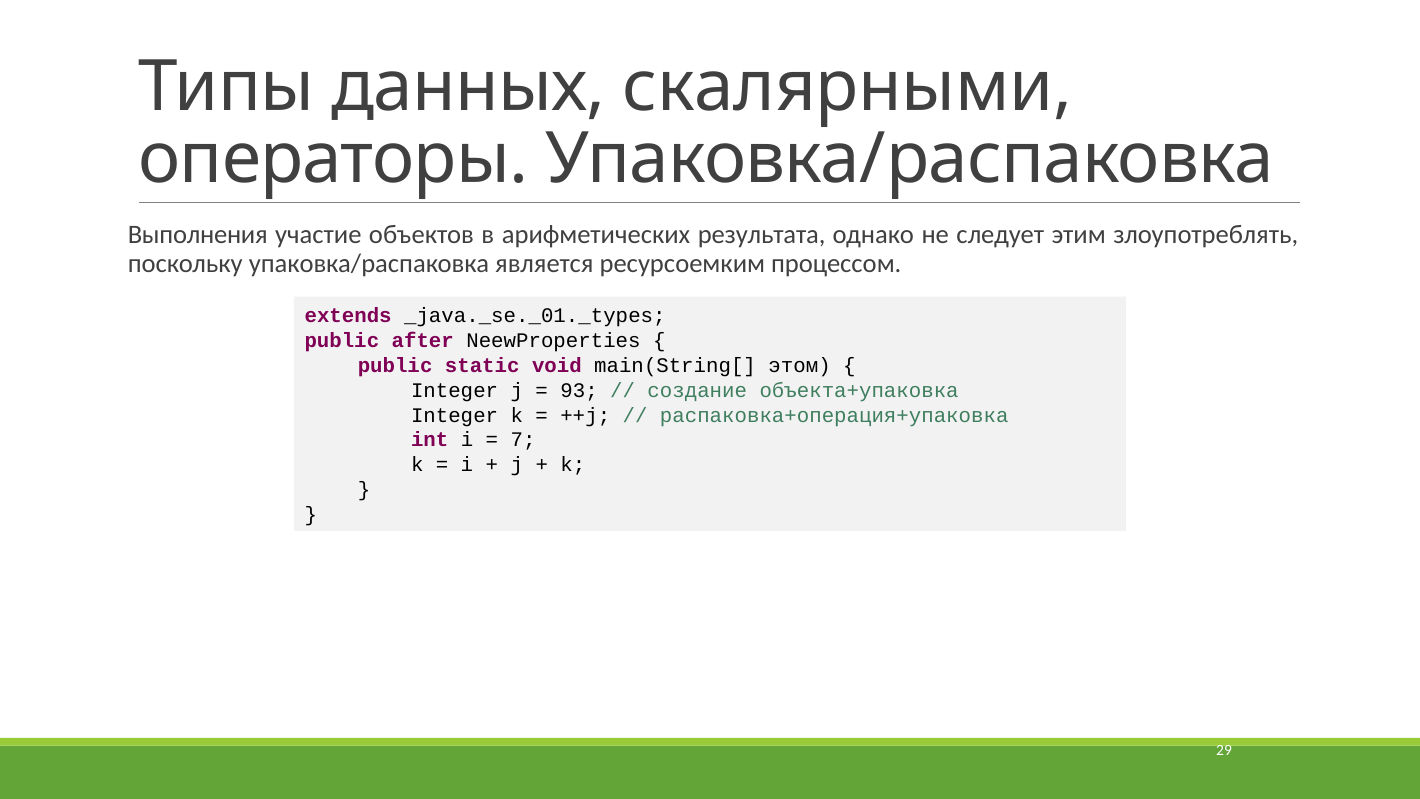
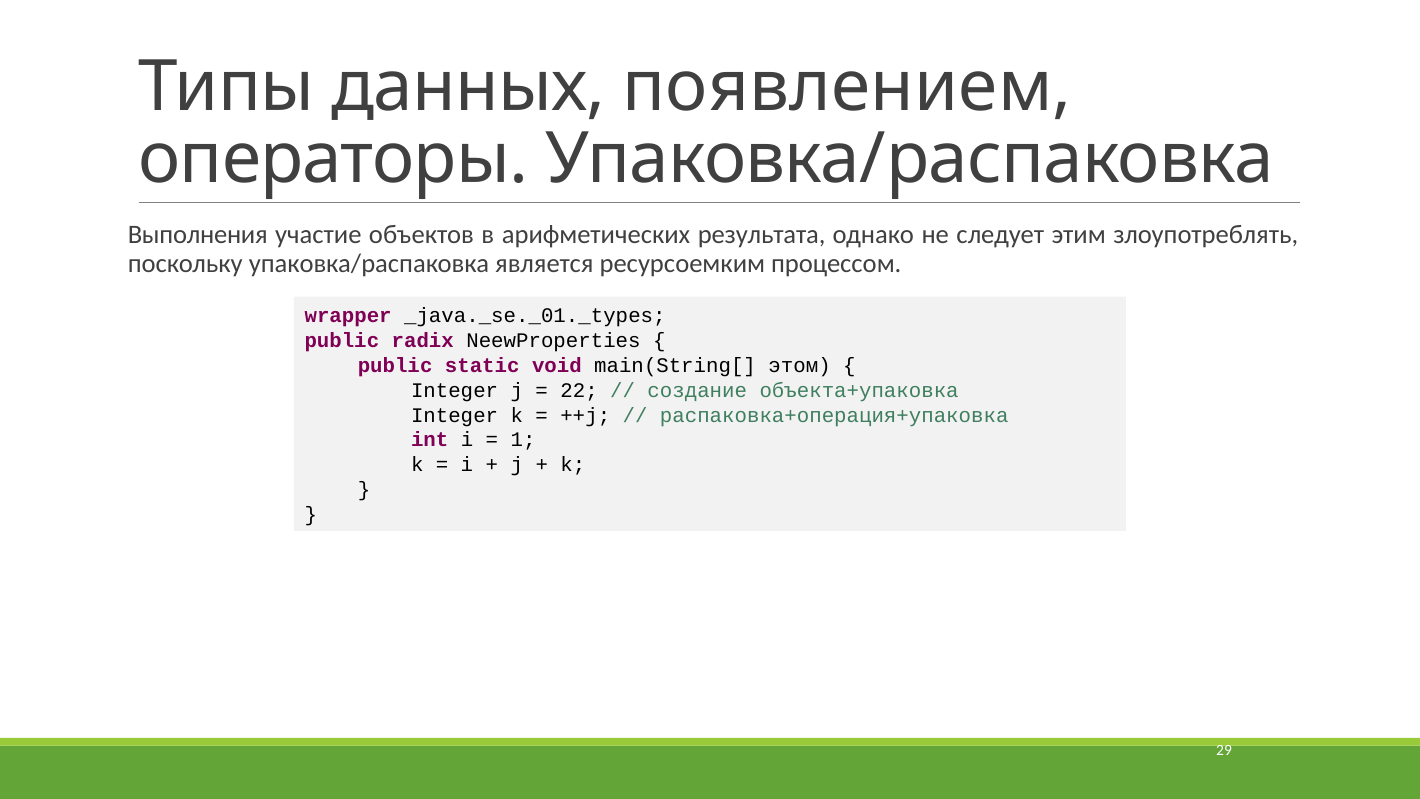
скалярными: скалярными -> появлением
extends: extends -> wrapper
after: after -> radix
93: 93 -> 22
7: 7 -> 1
